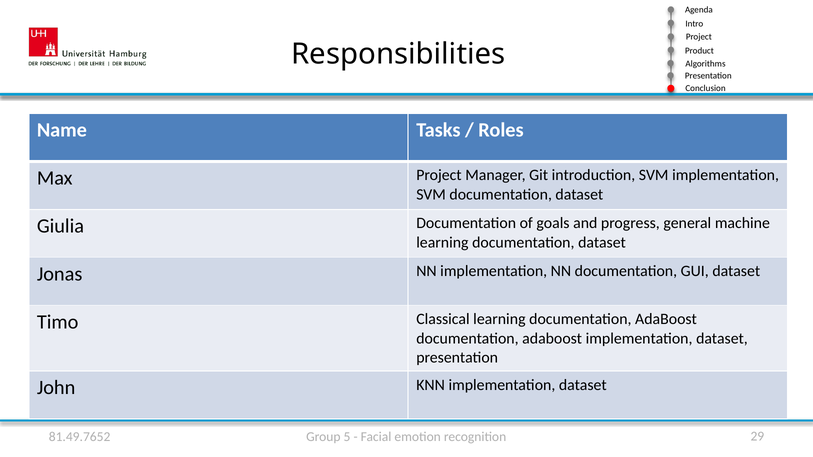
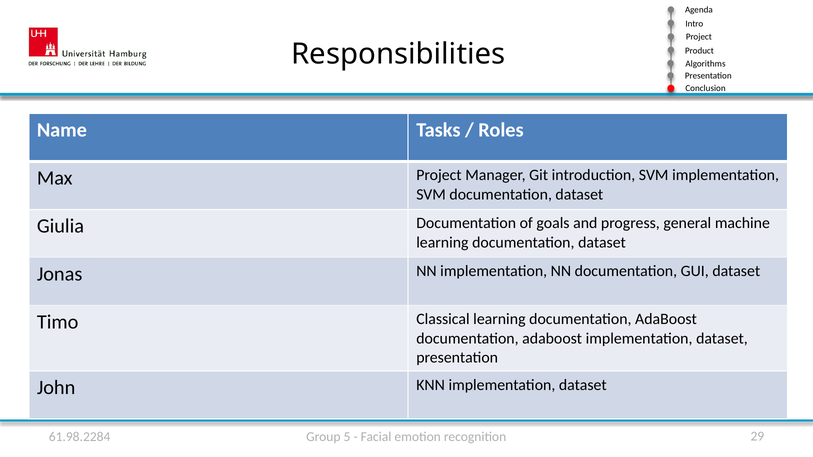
81.49.7652: 81.49.7652 -> 61.98.2284
